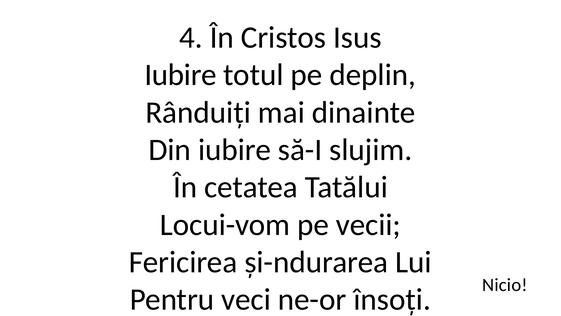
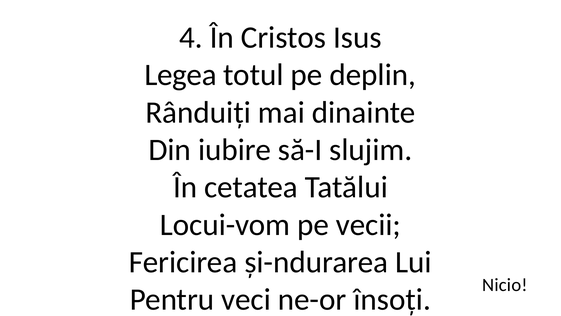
Iubire at (181, 75): Iubire -> Legea
